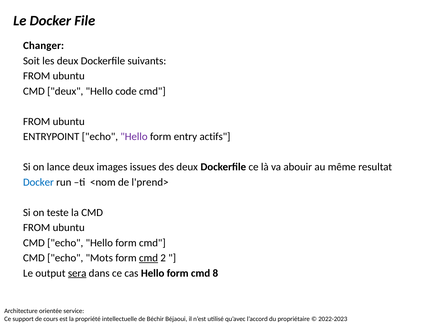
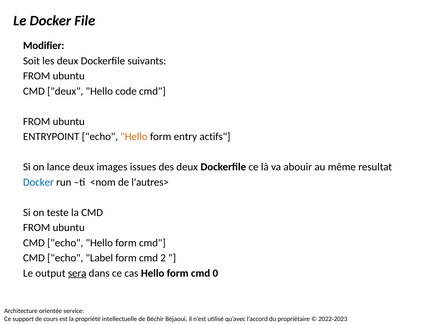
Changer: Changer -> Modifier
Hello at (134, 137) colour: purple -> orange
l'prend>: l'prend> -> l'autres>
Mots: Mots -> Label
cmd at (149, 258) underline: present -> none
8: 8 -> 0
